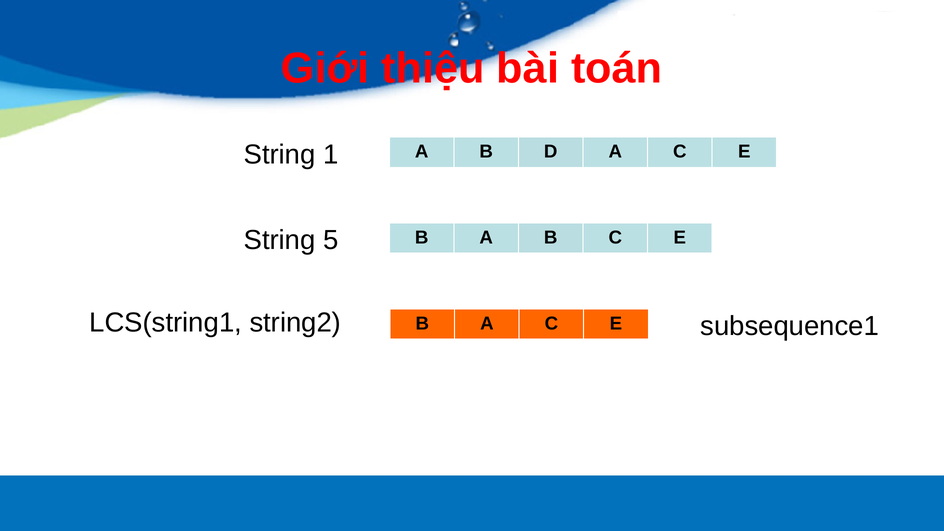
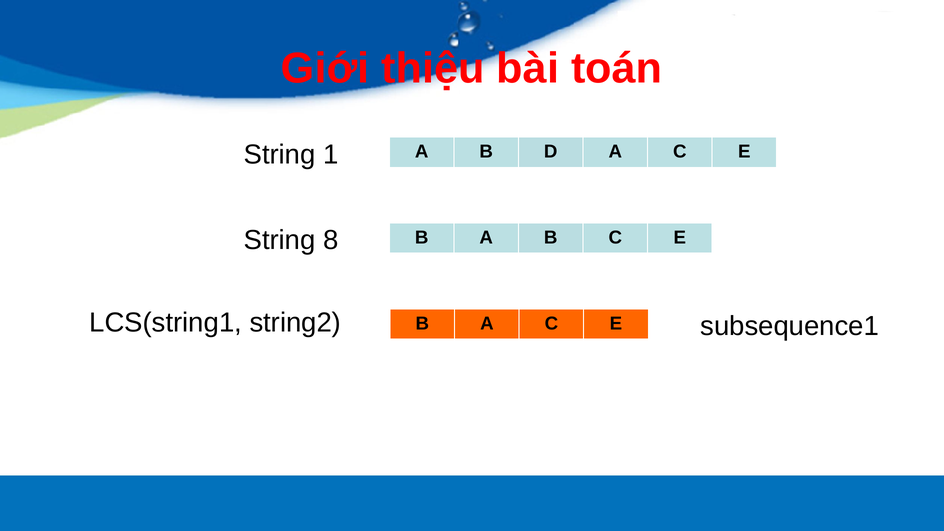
5: 5 -> 8
